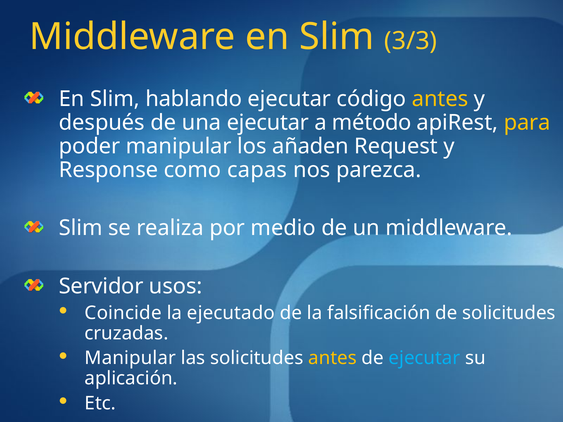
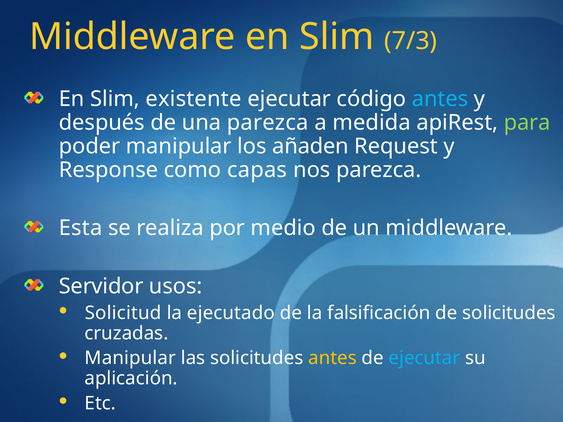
3/3: 3/3 -> 7/3
hablando: hablando -> existente
antes at (440, 99) colour: yellow -> light blue
una ejecutar: ejecutar -> parezca
método: método -> medida
para colour: yellow -> light green
Slim at (81, 228): Slim -> Esta
Coincide: Coincide -> Solicitud
